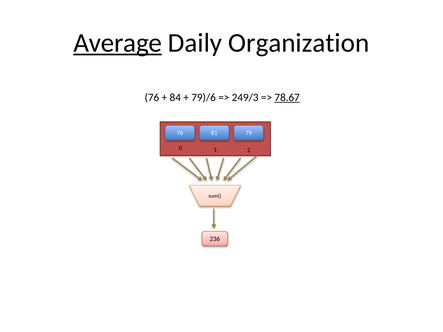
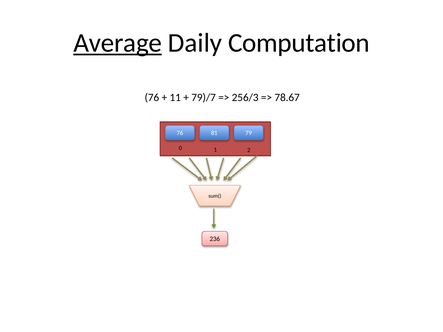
Organization: Organization -> Computation
84: 84 -> 11
79)/6: 79)/6 -> 79)/7
249/3: 249/3 -> 256/3
78.67 underline: present -> none
